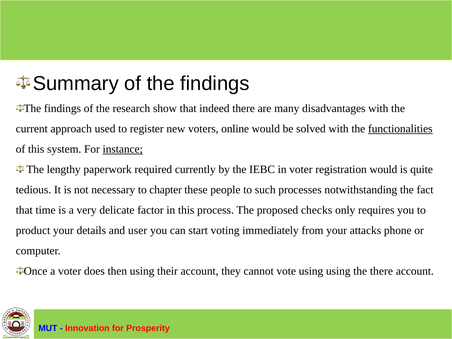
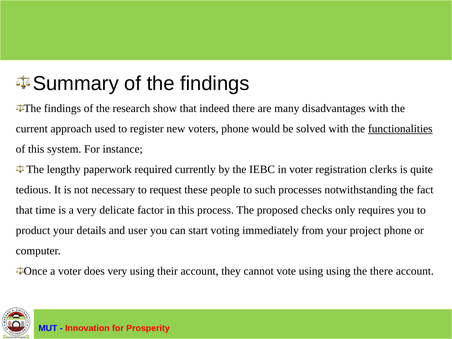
voters online: online -> phone
instance underline: present -> none
registration would: would -> clerks
chapter: chapter -> request
attacks: attacks -> project
does then: then -> very
